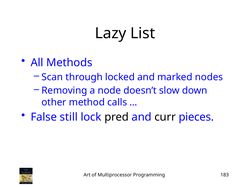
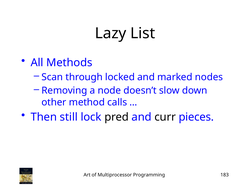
False: False -> Then
